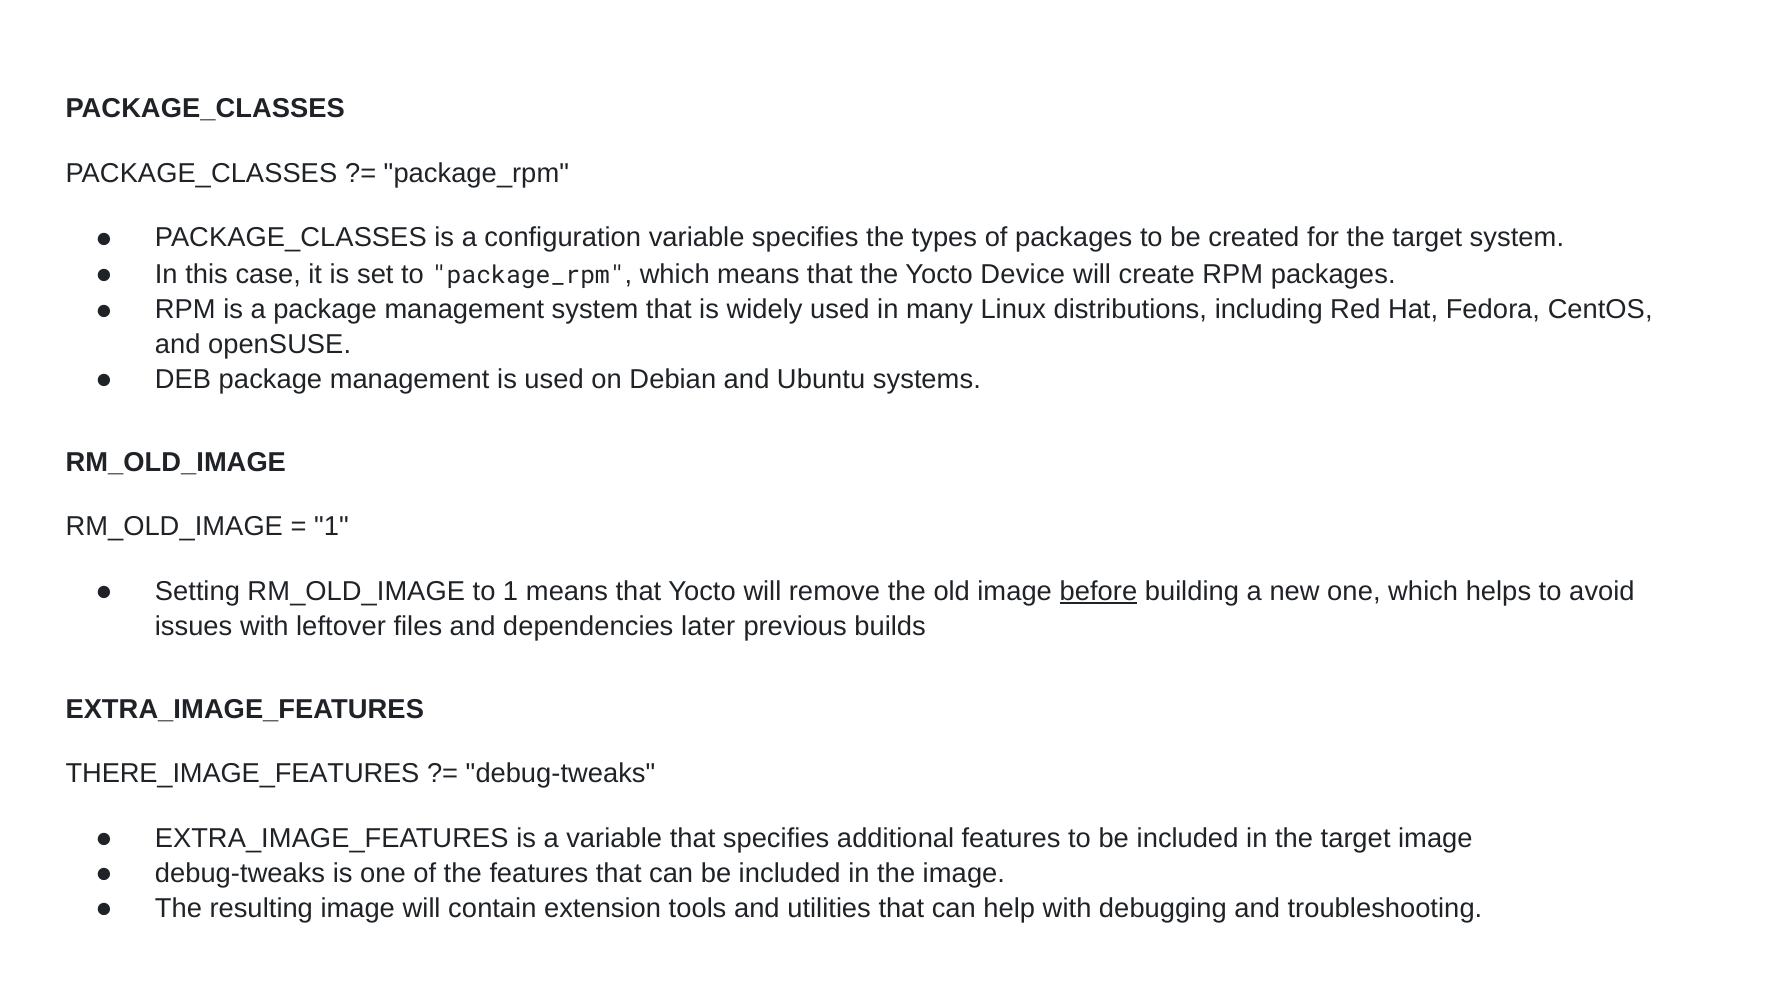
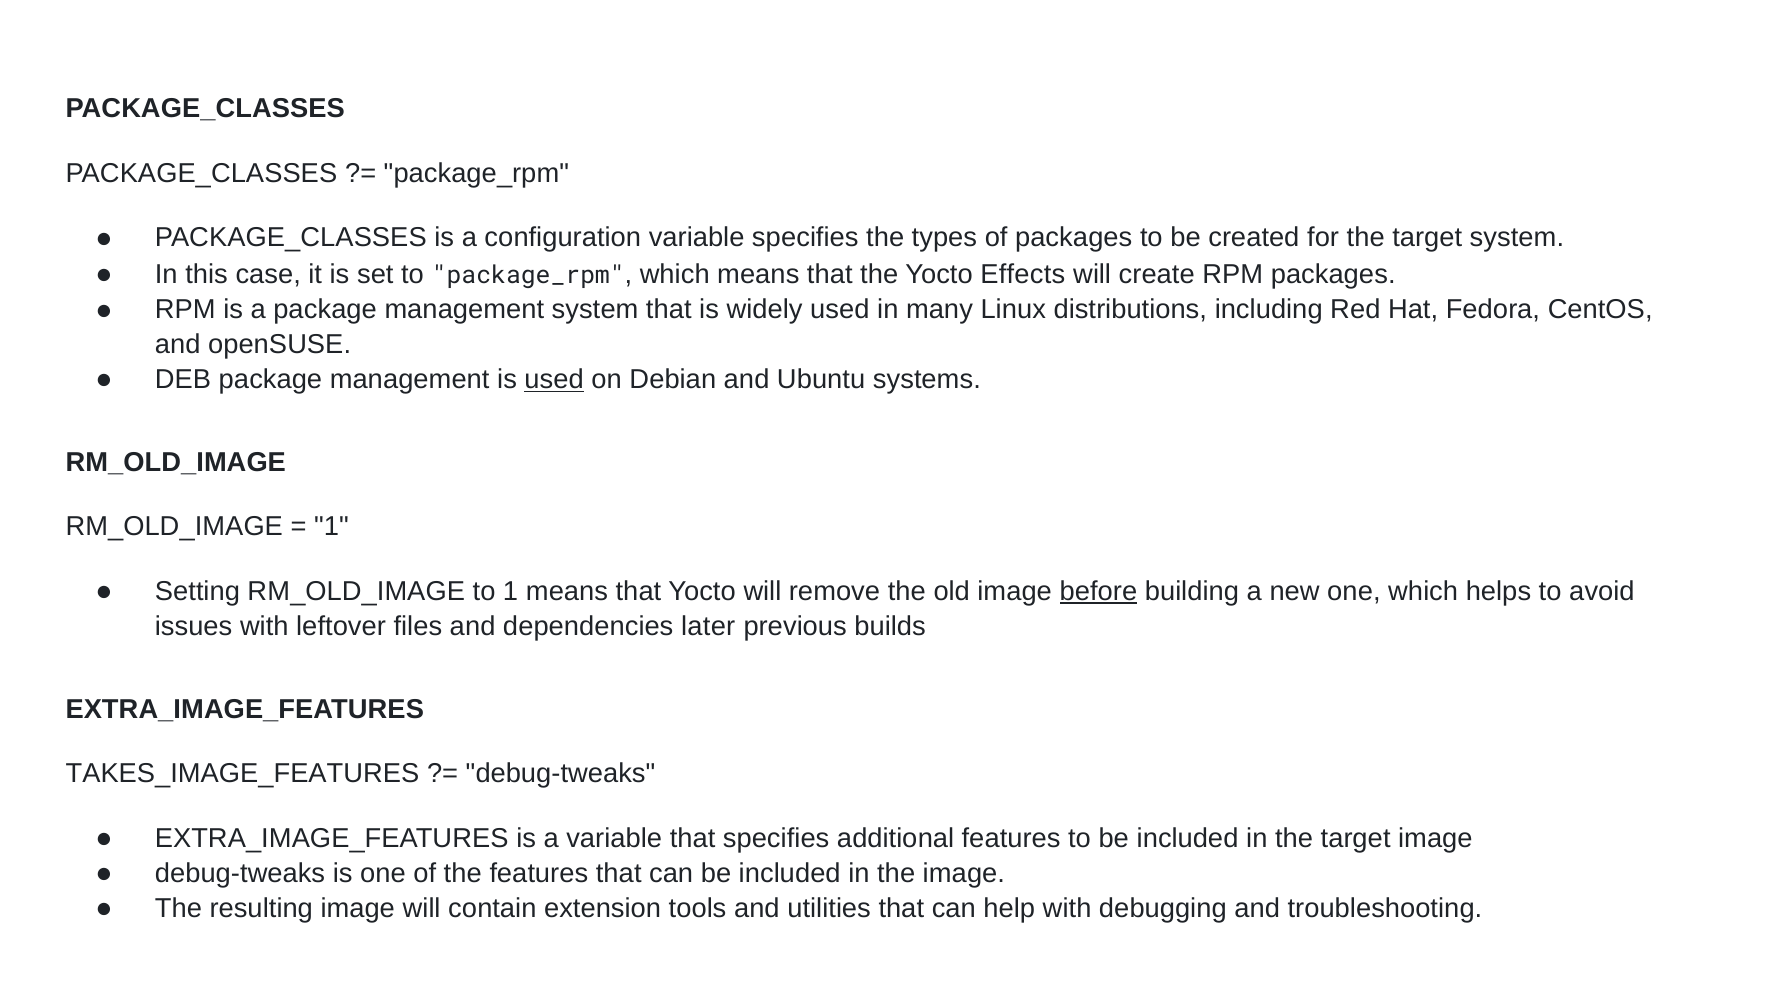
Device: Device -> Effects
used at (554, 380) underline: none -> present
THERE_IMAGE_FEATURES: THERE_IMAGE_FEATURES -> TAKES_IMAGE_FEATURES
